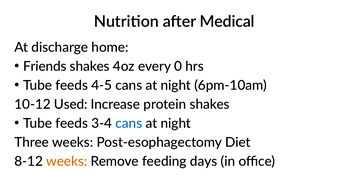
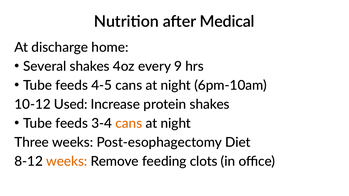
Friends: Friends -> Several
0: 0 -> 9
cans at (129, 124) colour: blue -> orange
days: days -> clots
